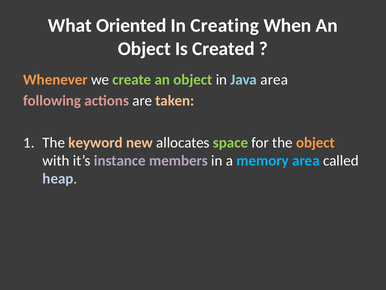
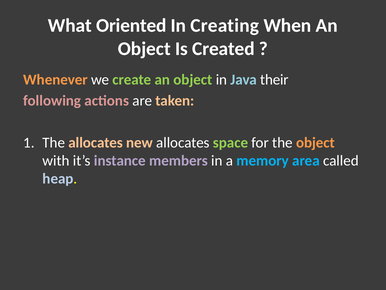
Java area: area -> their
The keyword: keyword -> allocates
